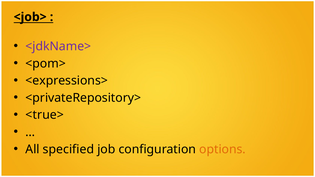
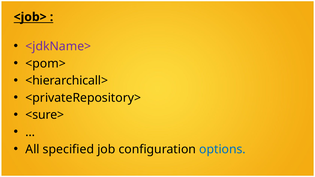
<expressions>: <expressions> -> <hierarchicall>
<true>: <true> -> <sure>
options colour: orange -> blue
